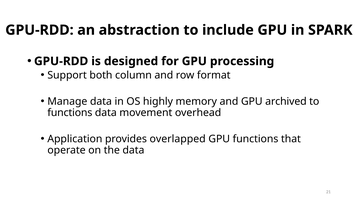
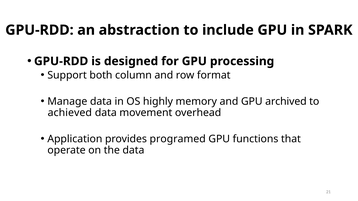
functions at (70, 113): functions -> achieved
overlapped: overlapped -> programed
